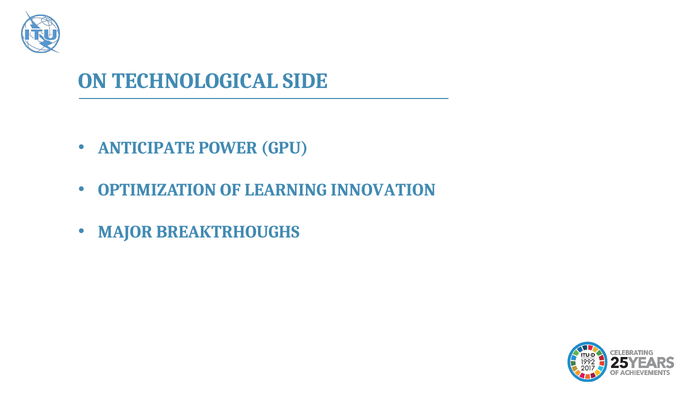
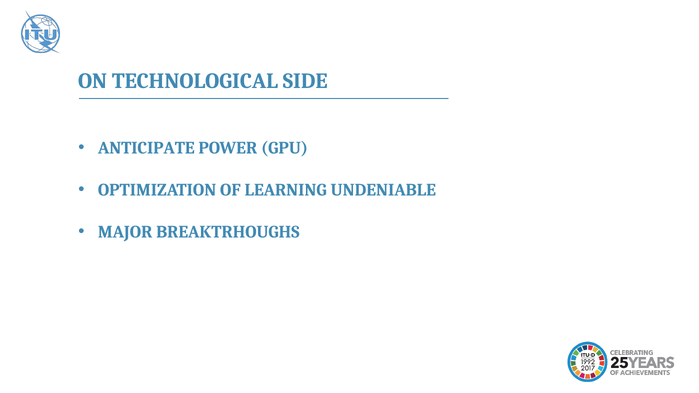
INNOVATION: INNOVATION -> UNDENIABLE
